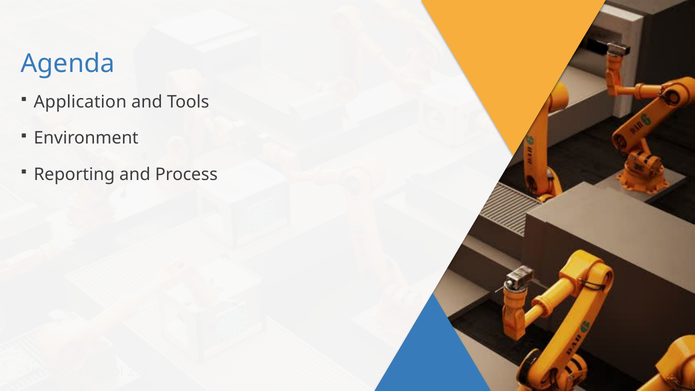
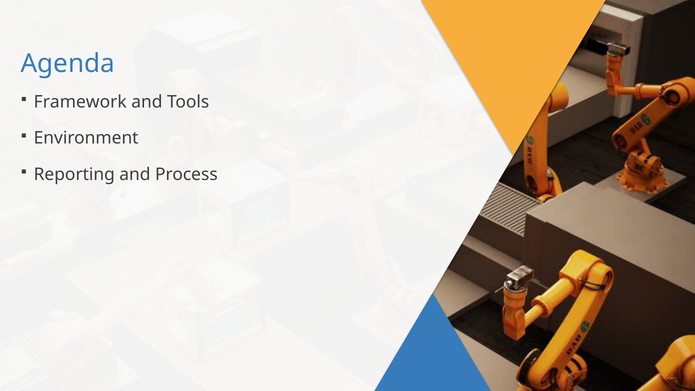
Application: Application -> Framework
